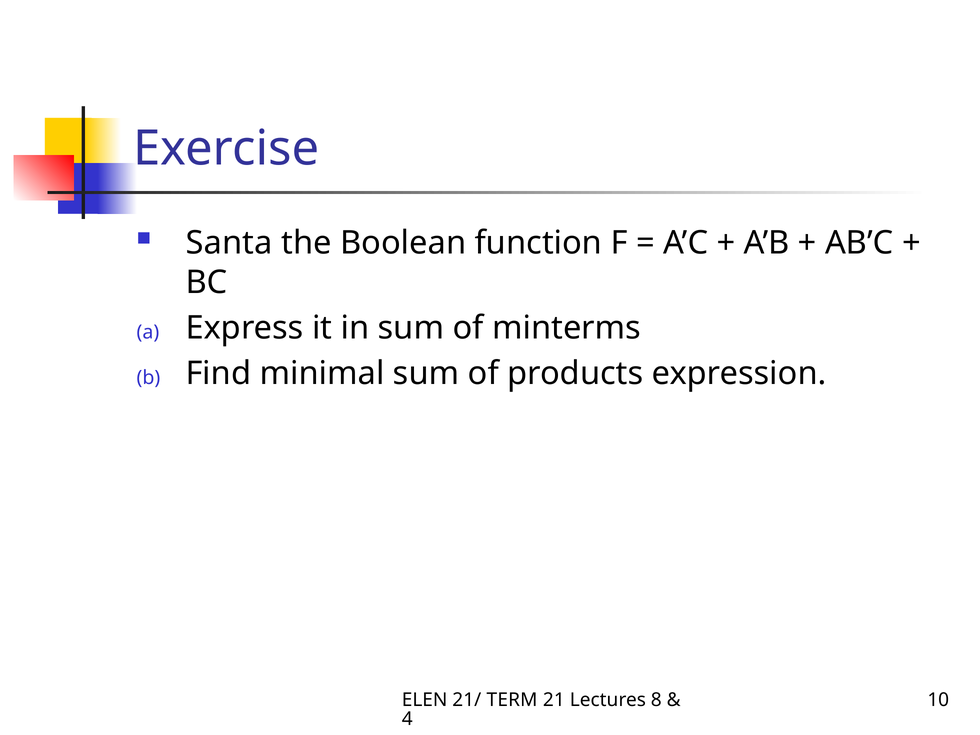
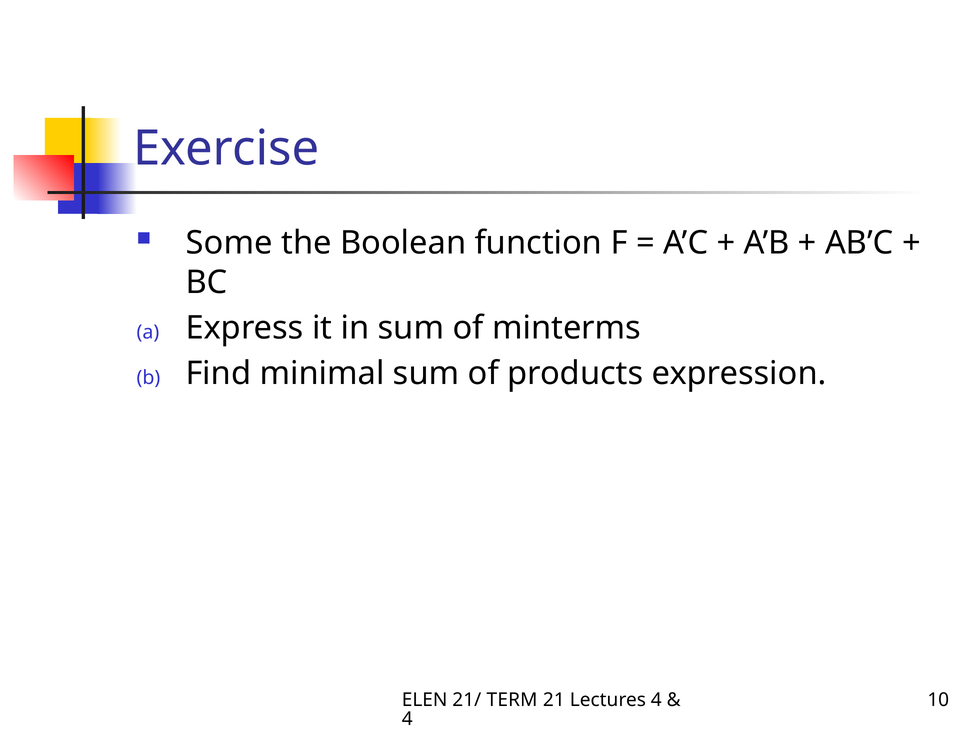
Santa: Santa -> Some
Lectures 8: 8 -> 4
